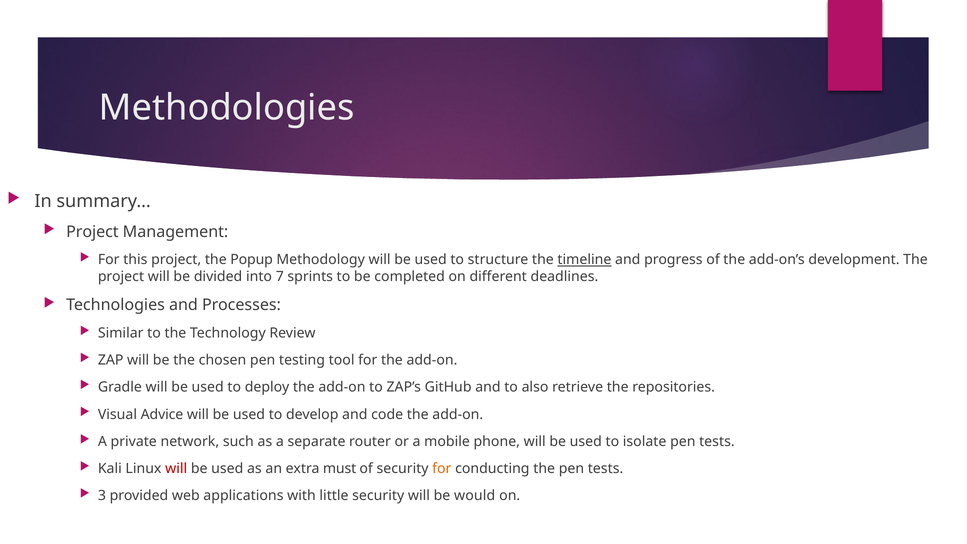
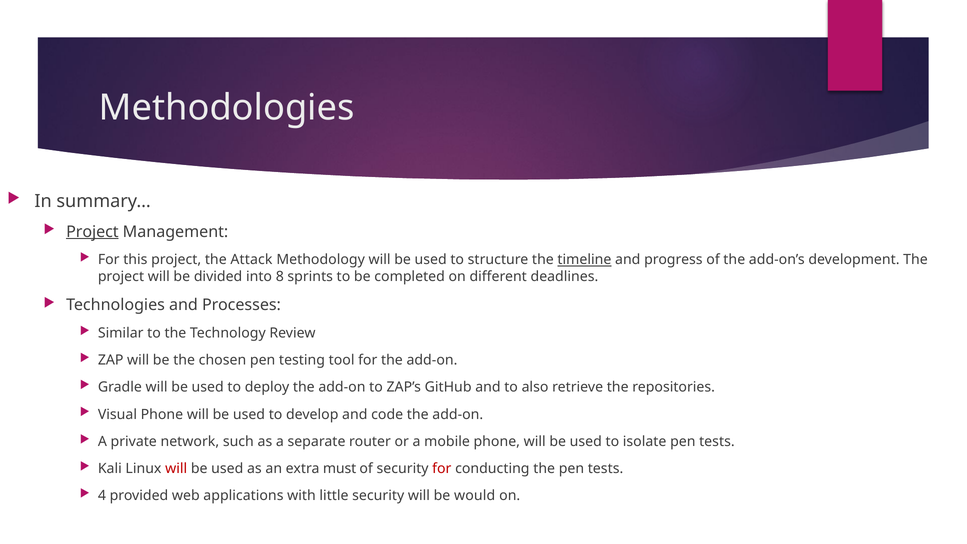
Project at (92, 232) underline: none -> present
Popup: Popup -> Attack
7: 7 -> 8
Visual Advice: Advice -> Phone
for at (442, 468) colour: orange -> red
3: 3 -> 4
